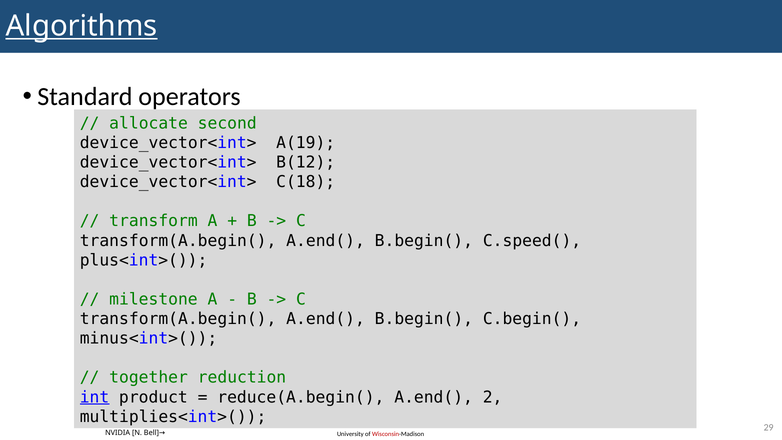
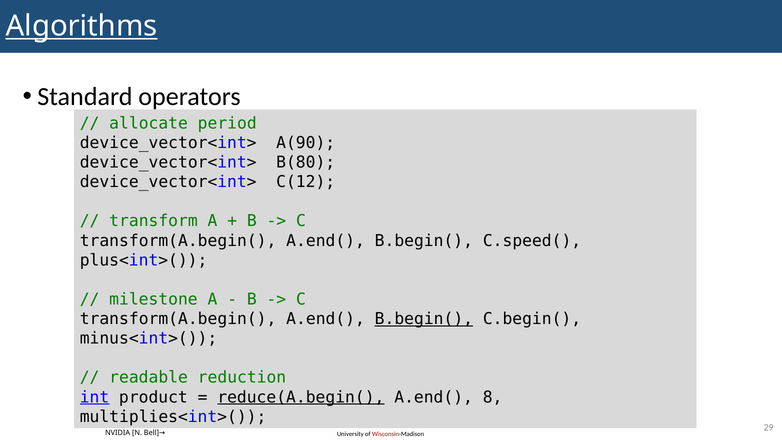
second: second -> period
A(19: A(19 -> A(90
B(12: B(12 -> B(80
C(18: C(18 -> C(12
B.begin( at (424, 319) underline: none -> present
together: together -> readable
reduce(A.begin( underline: none -> present
2: 2 -> 8
